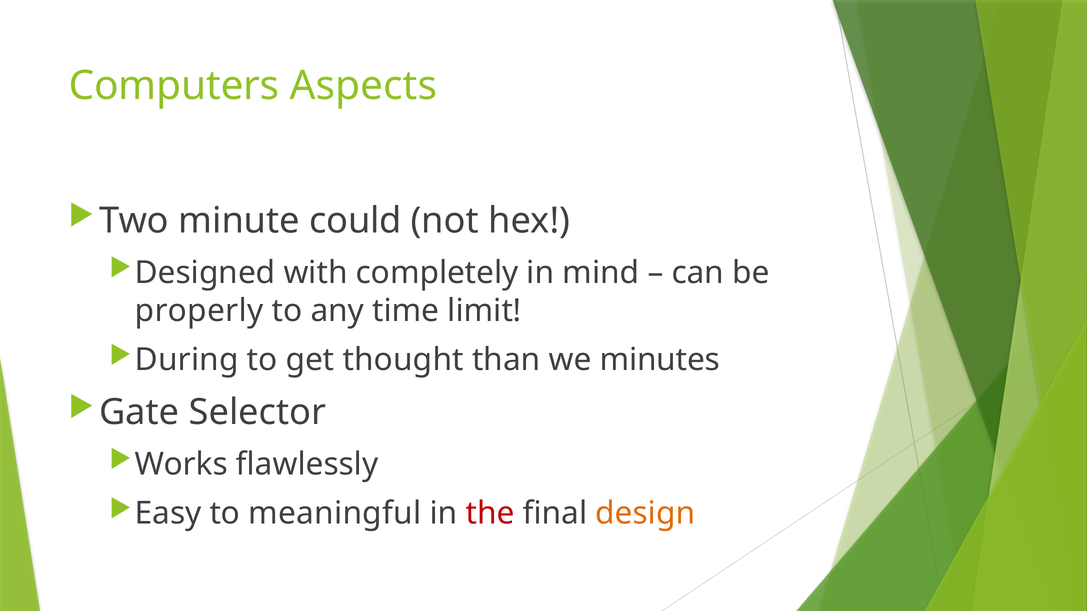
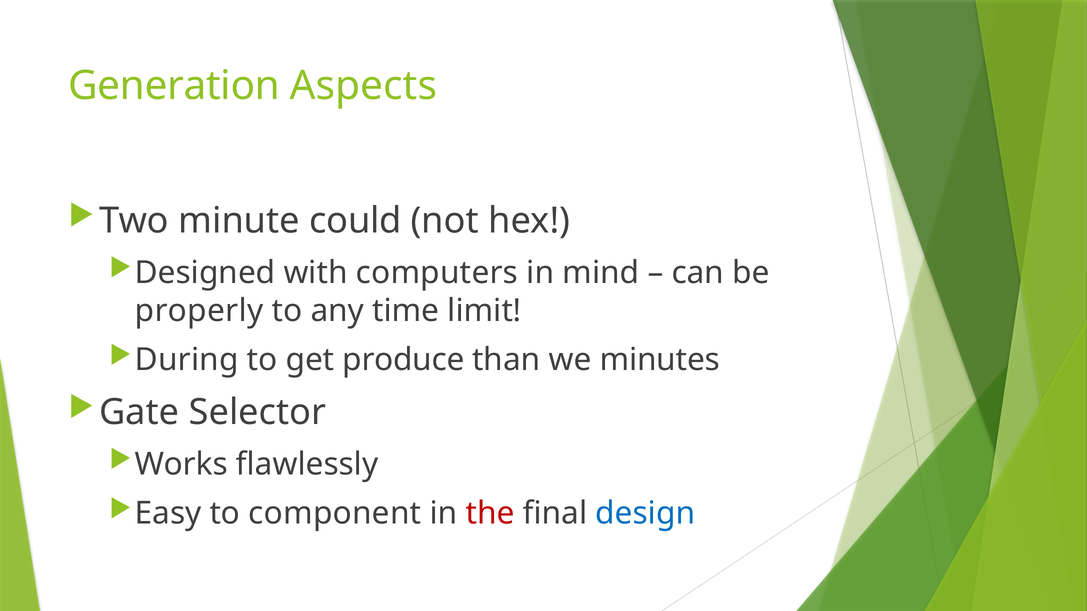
Computers: Computers -> Generation
completely: completely -> computers
thought: thought -> produce
meaningful: meaningful -> component
design colour: orange -> blue
